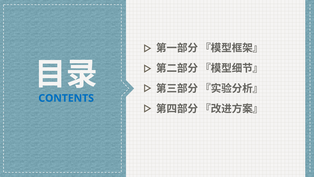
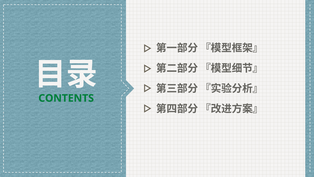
CONTENTS colour: blue -> green
